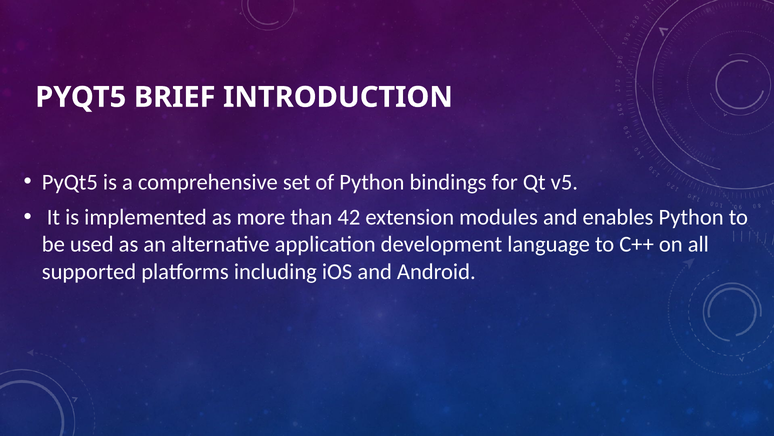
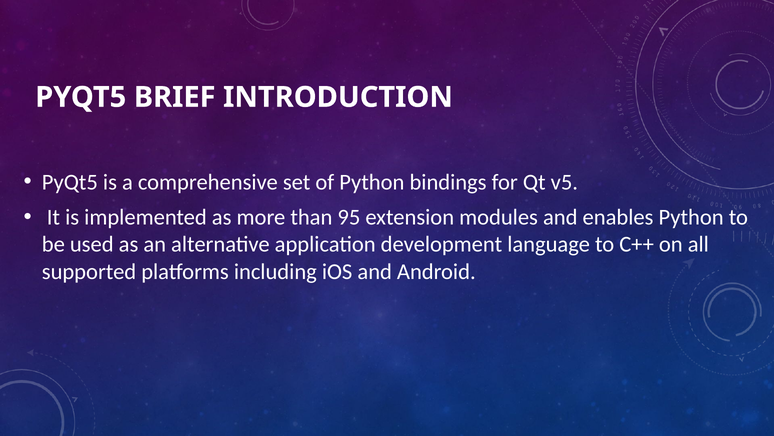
42: 42 -> 95
